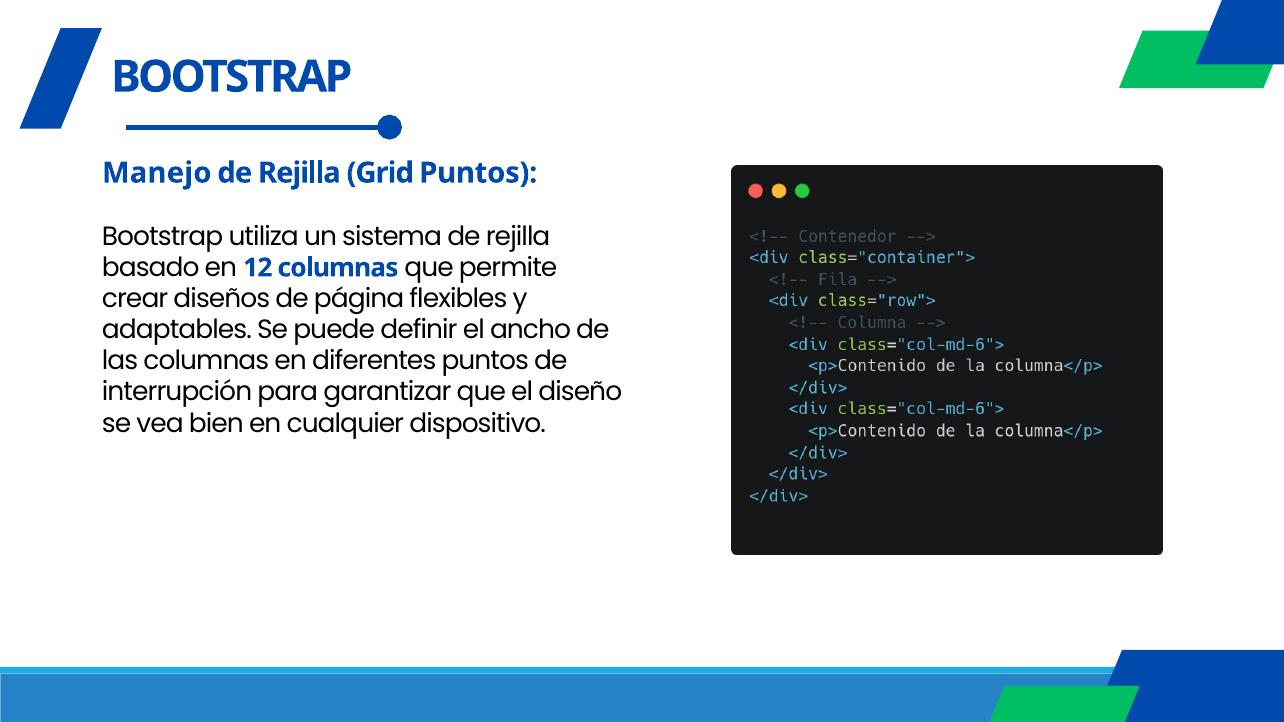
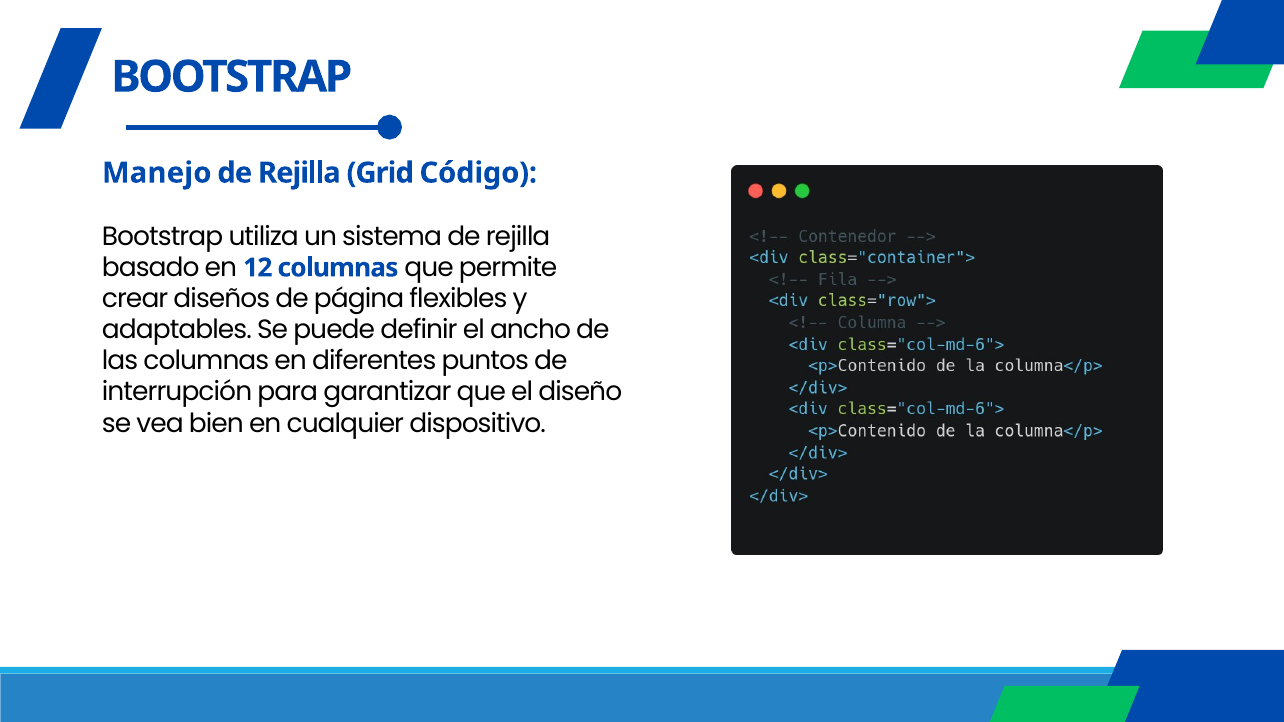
Grid Puntos: Puntos -> Código
